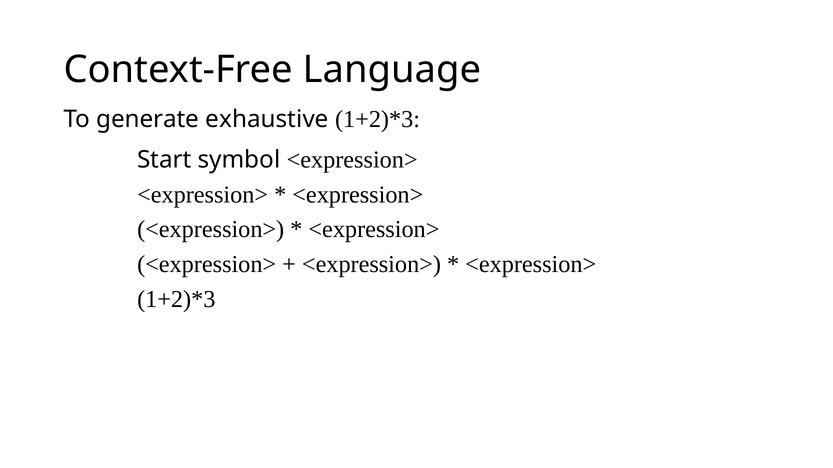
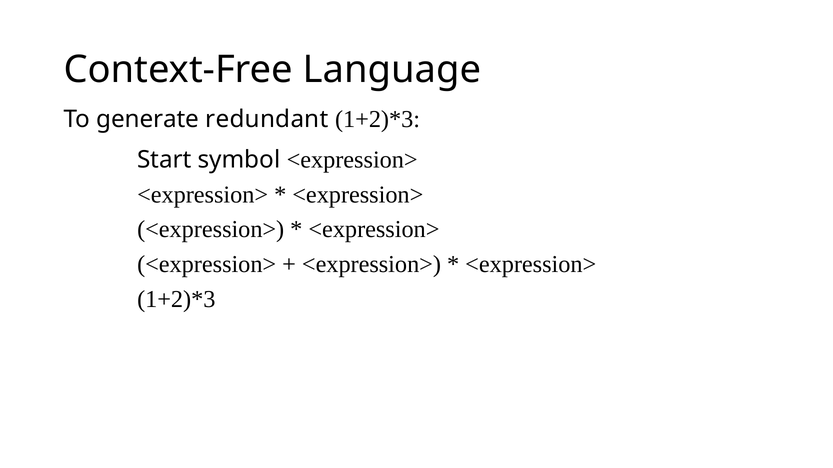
exhaustive: exhaustive -> redundant
